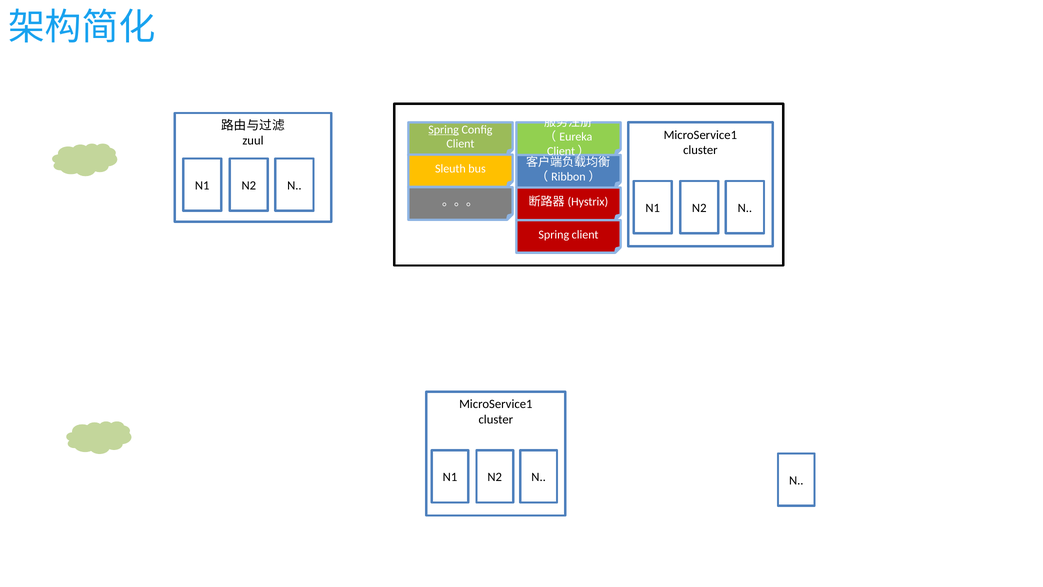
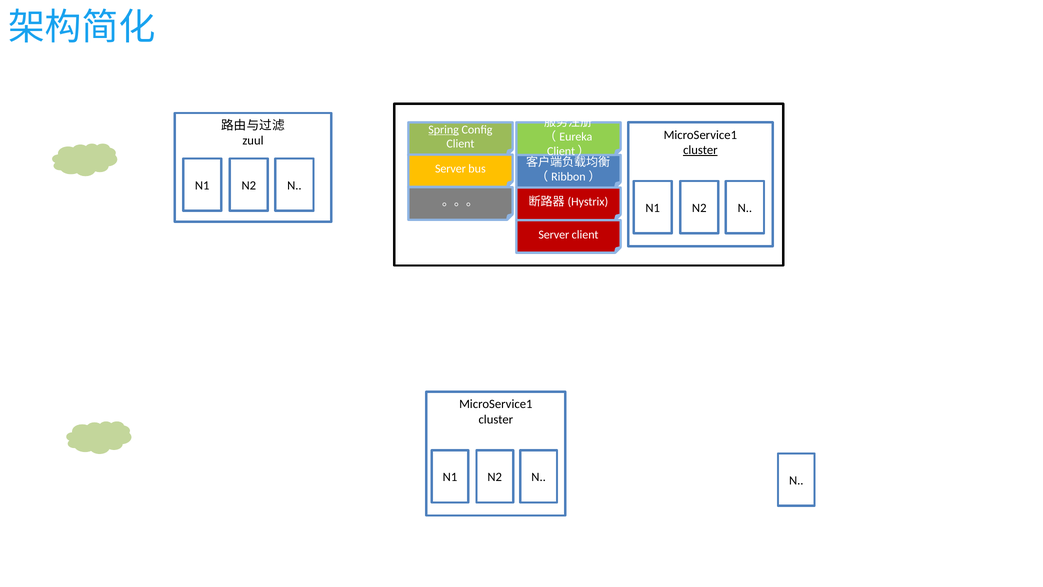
cluster at (700, 150) underline: none -> present
Sleuth at (450, 169): Sleuth -> Server
Spring at (554, 235): Spring -> Server
